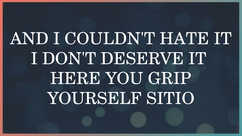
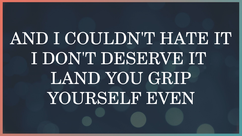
HERE: HERE -> LAND
SITIO: SITIO -> EVEN
